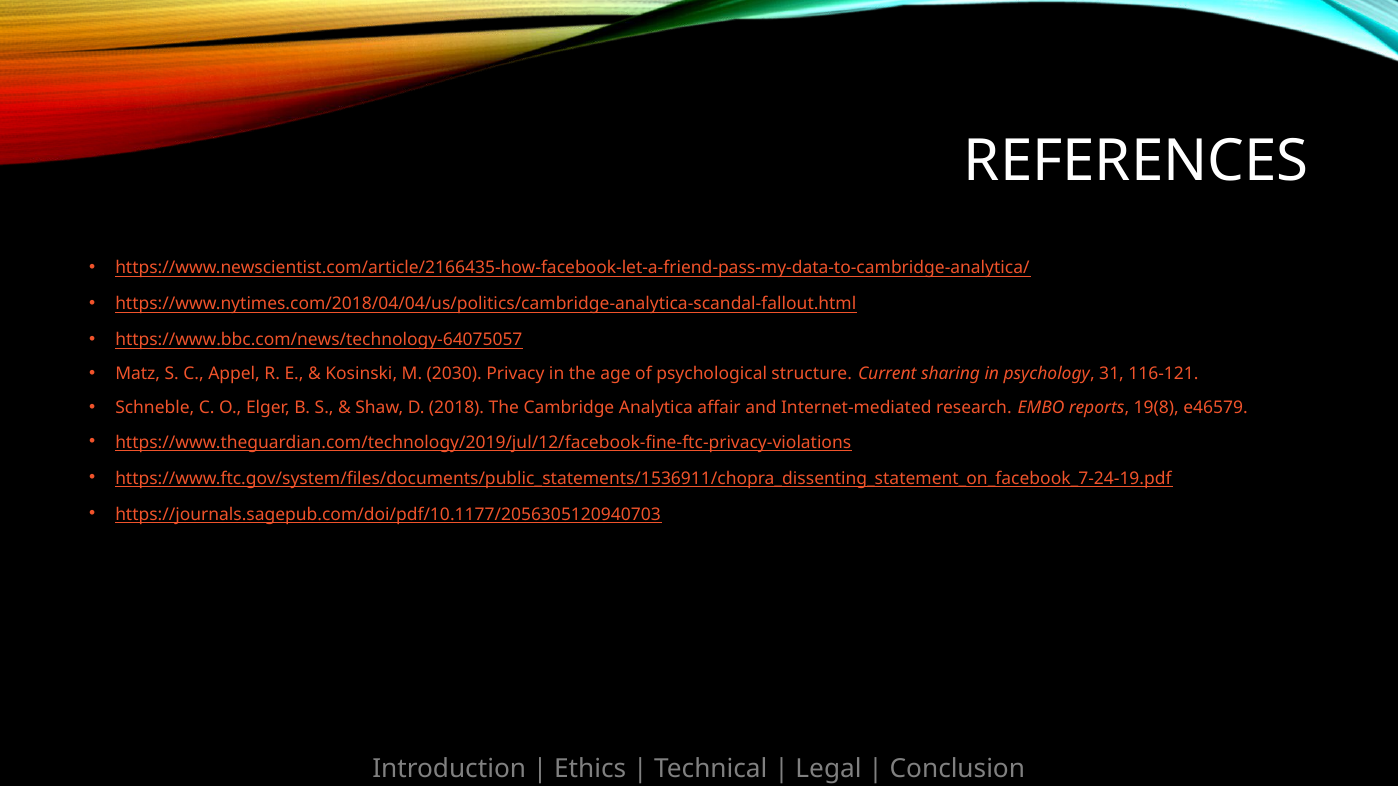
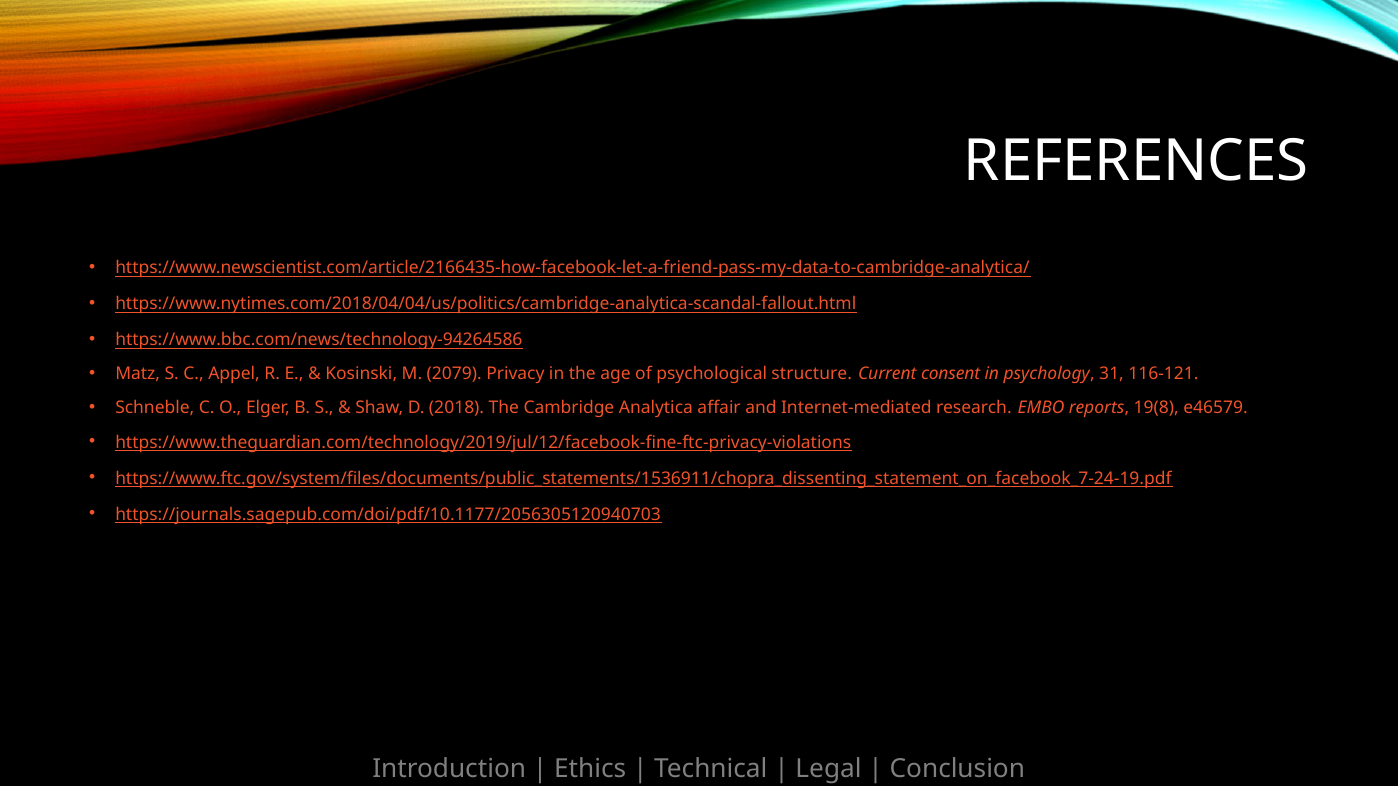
https://www.bbc.com/news/technology-64075057: https://www.bbc.com/news/technology-64075057 -> https://www.bbc.com/news/technology-94264586
2030: 2030 -> 2079
sharing: sharing -> consent
